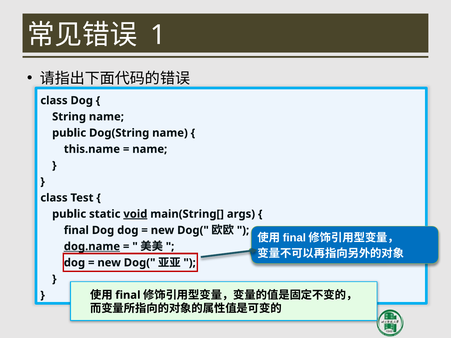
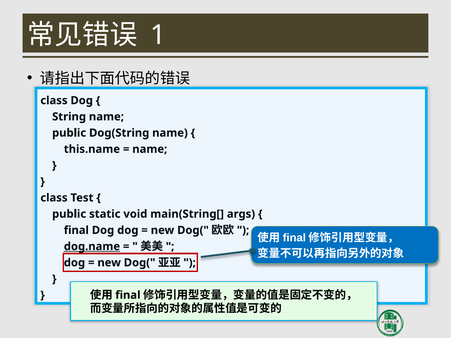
void underline: present -> none
